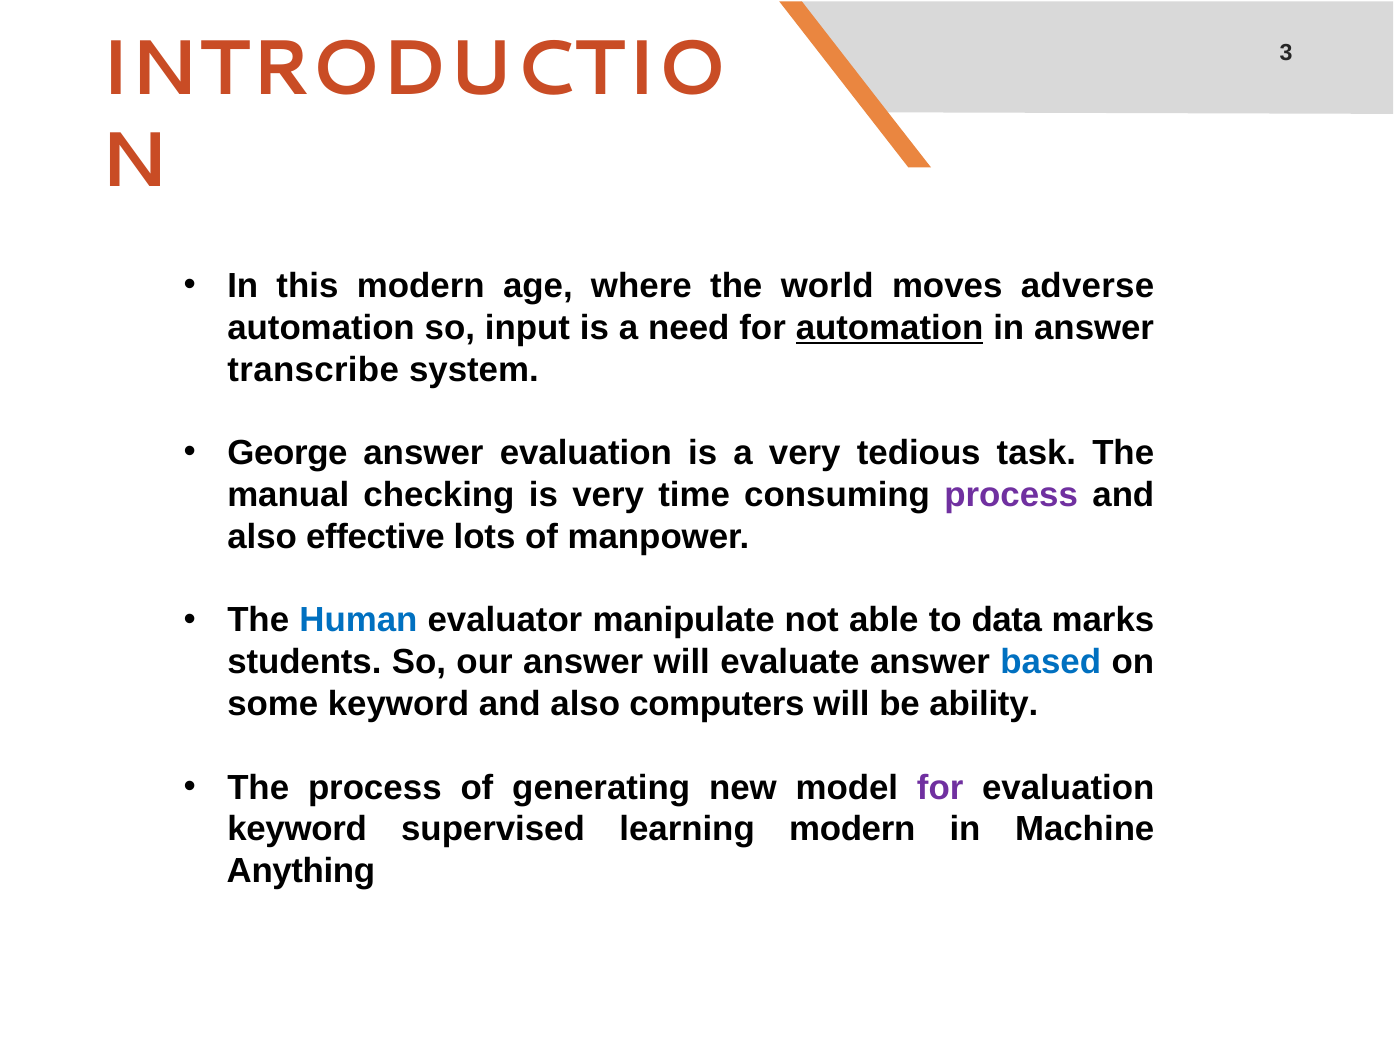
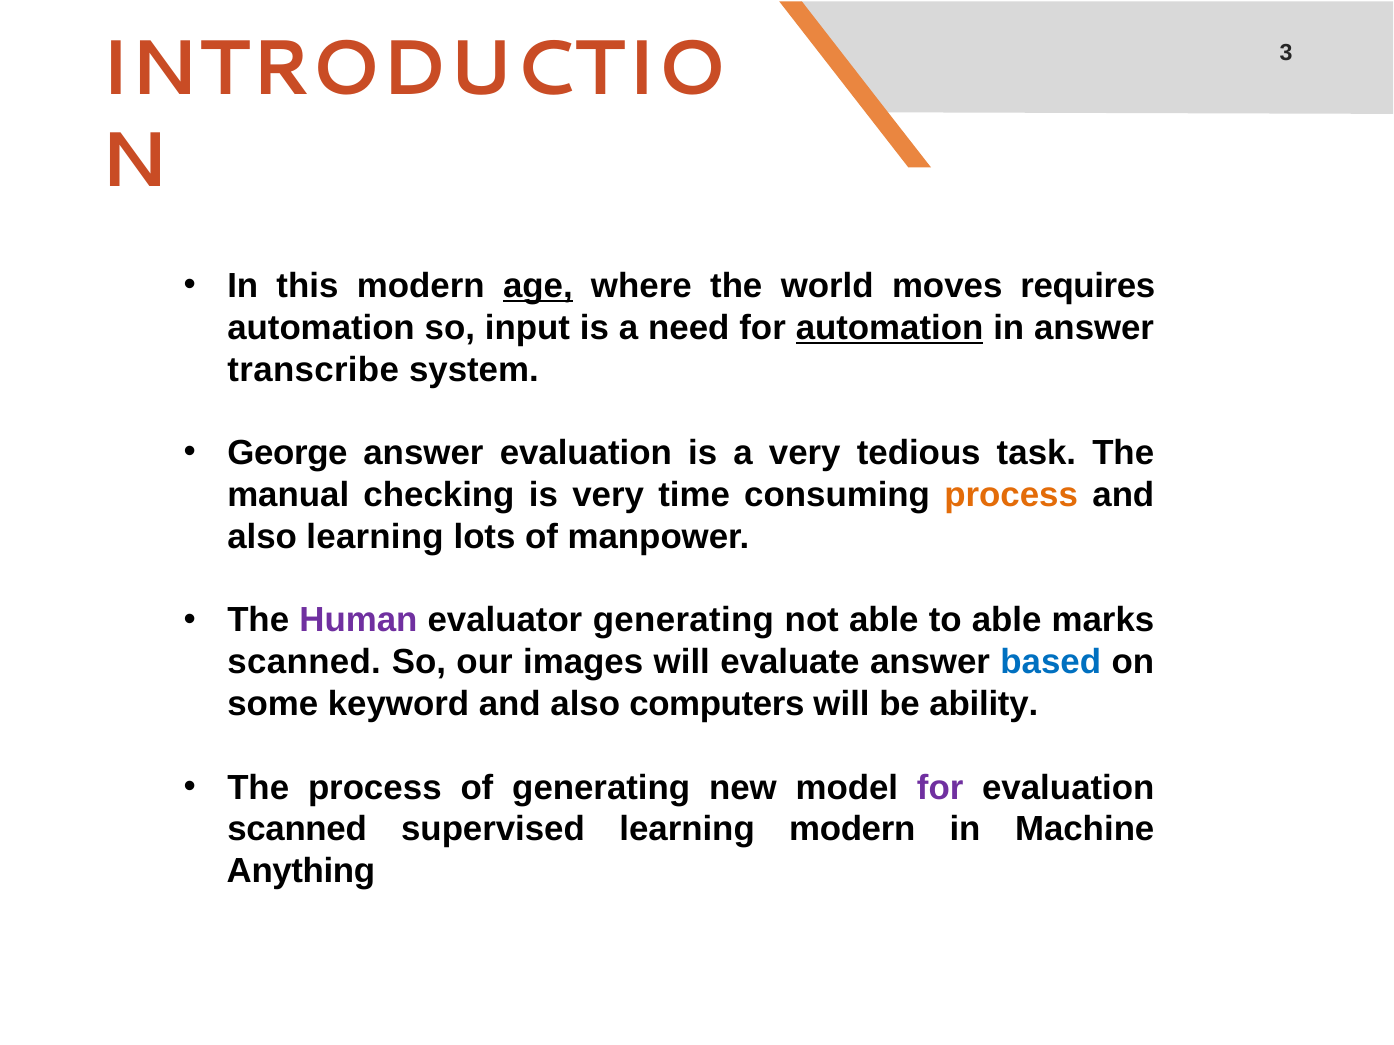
age underline: none -> present
adverse: adverse -> requires
process at (1011, 495) colour: purple -> orange
also effective: effective -> learning
Human colour: blue -> purple
evaluator manipulate: manipulate -> generating
to data: data -> able
students at (304, 663): students -> scanned
our answer: answer -> images
keyword at (297, 830): keyword -> scanned
